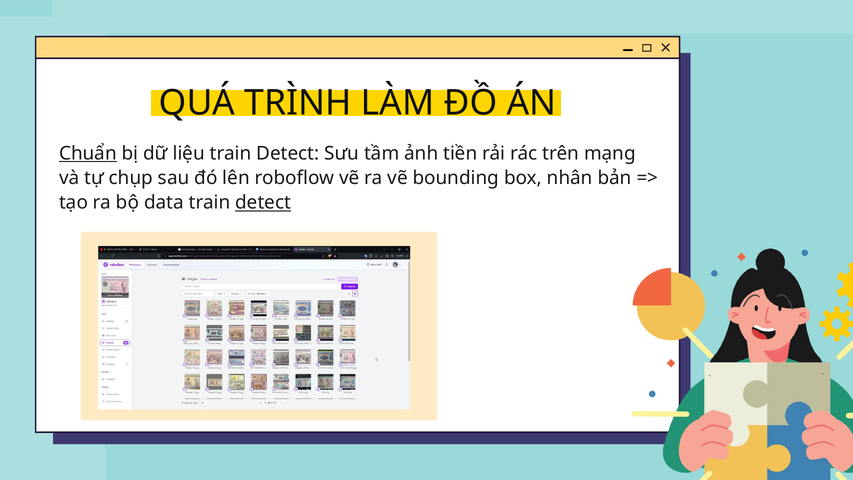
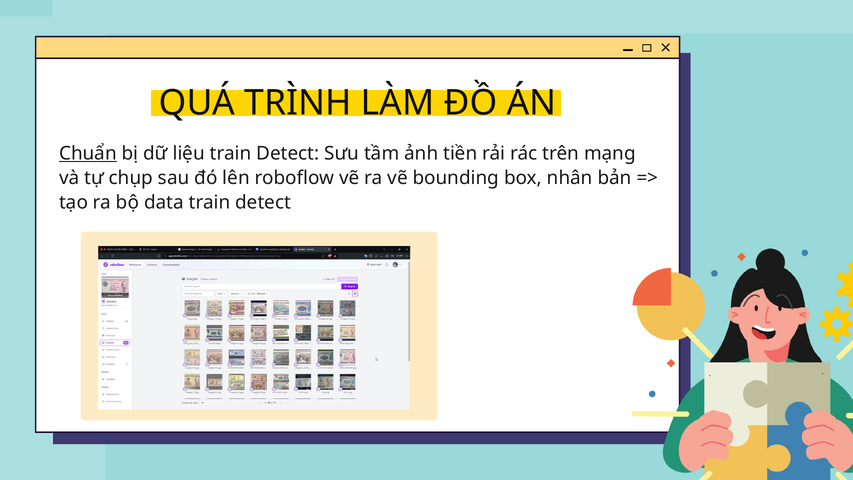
detect at (263, 203) underline: present -> none
